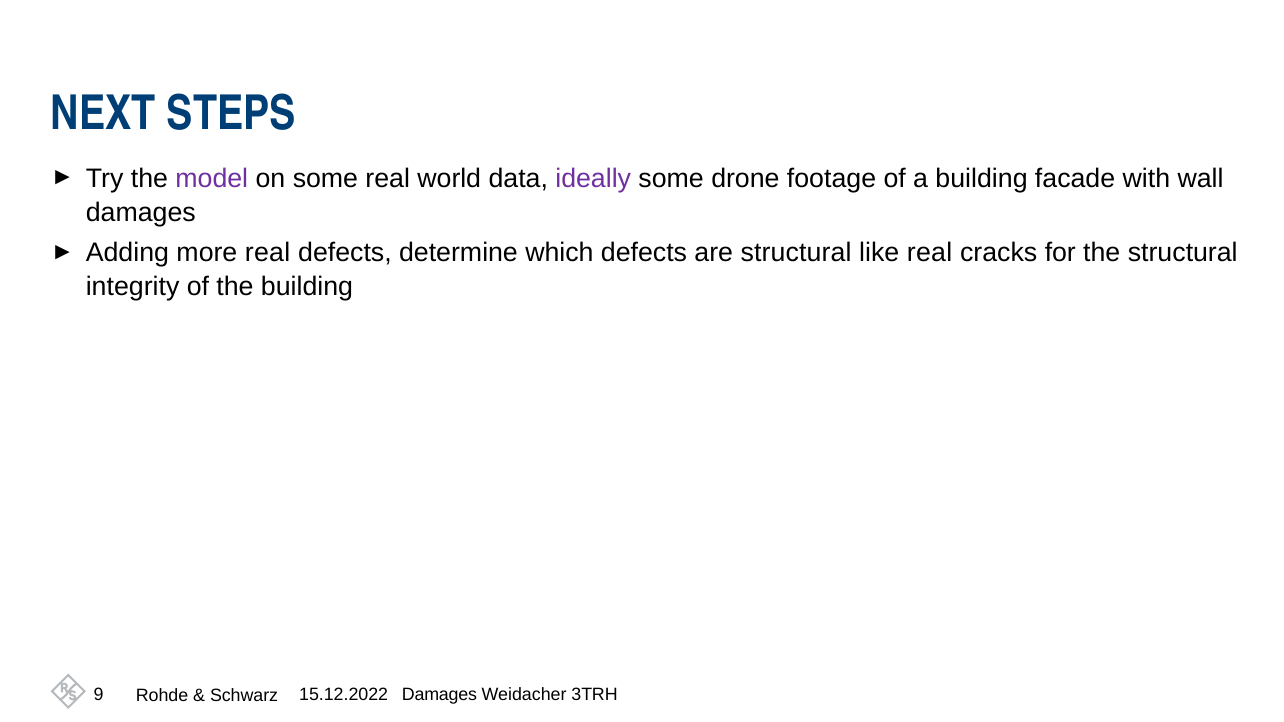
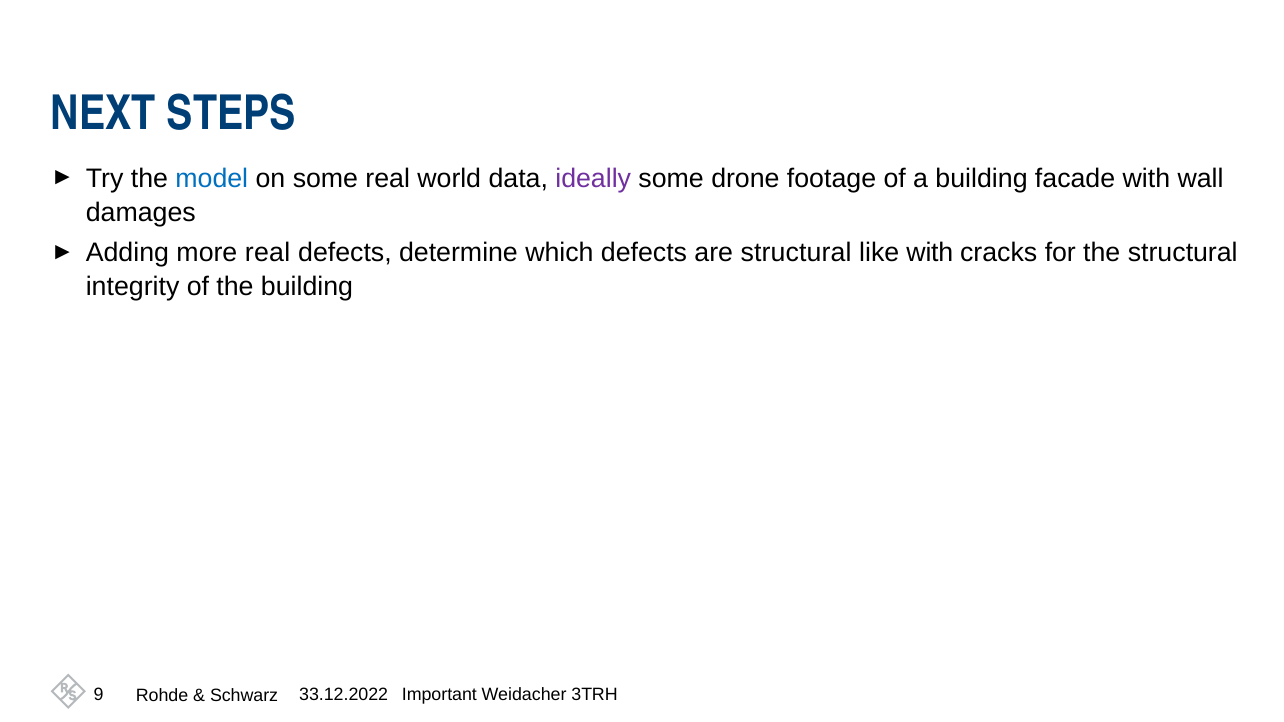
model colour: purple -> blue
like real: real -> with
15.12.2022: 15.12.2022 -> 33.12.2022
Damages at (439, 694): Damages -> Important
